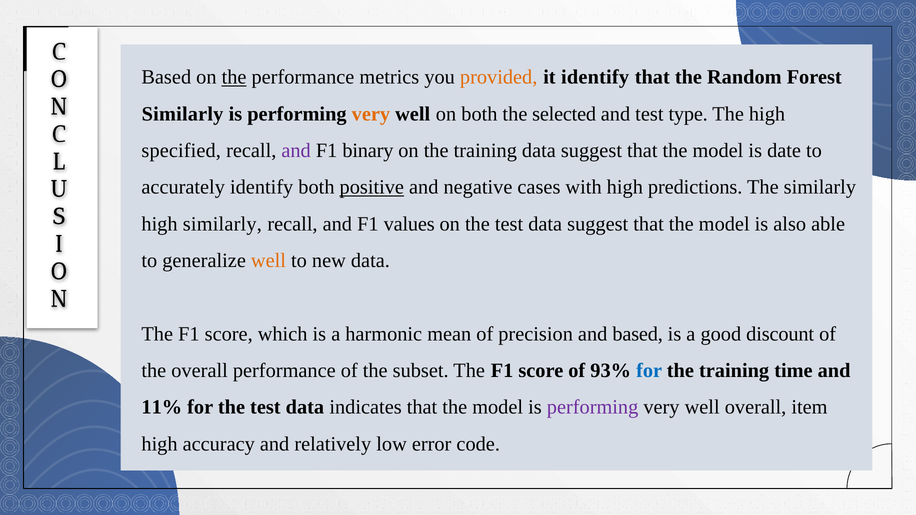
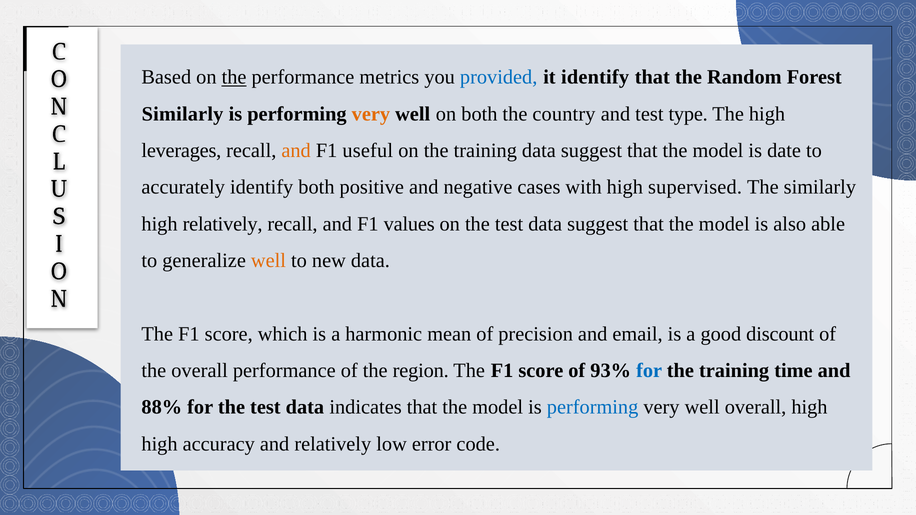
provided colour: orange -> blue
selected: selected -> country
specified: specified -> leverages
and at (296, 151) colour: purple -> orange
binary: binary -> useful
positive underline: present -> none
predictions: predictions -> supervised
high similarly: similarly -> relatively
and based: based -> email
subset: subset -> region
11%: 11% -> 88%
performing at (593, 407) colour: purple -> blue
overall item: item -> high
